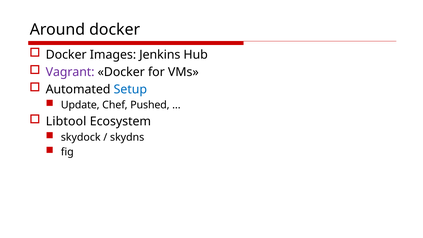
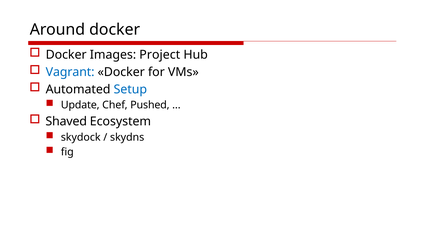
Jenkins: Jenkins -> Project
Vagrant colour: purple -> blue
Libtool: Libtool -> Shaved
